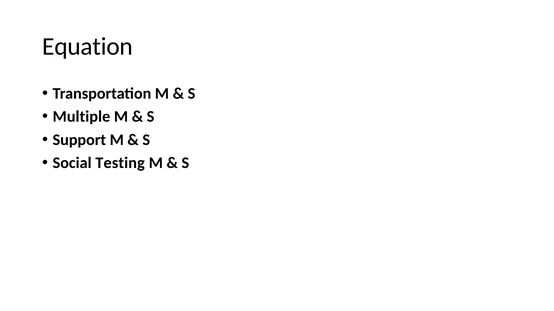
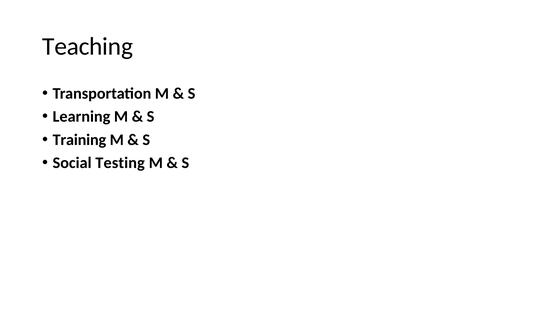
Equation: Equation -> Teaching
Multiple: Multiple -> Learning
Support: Support -> Training
